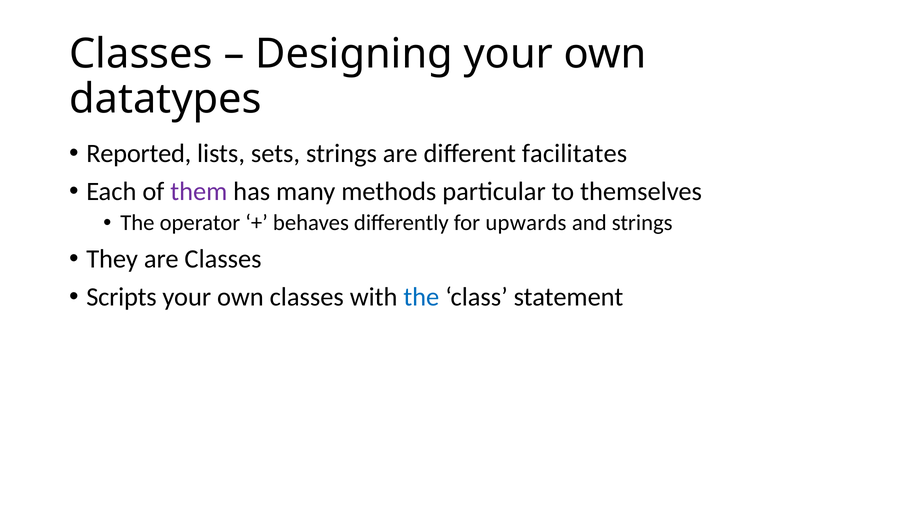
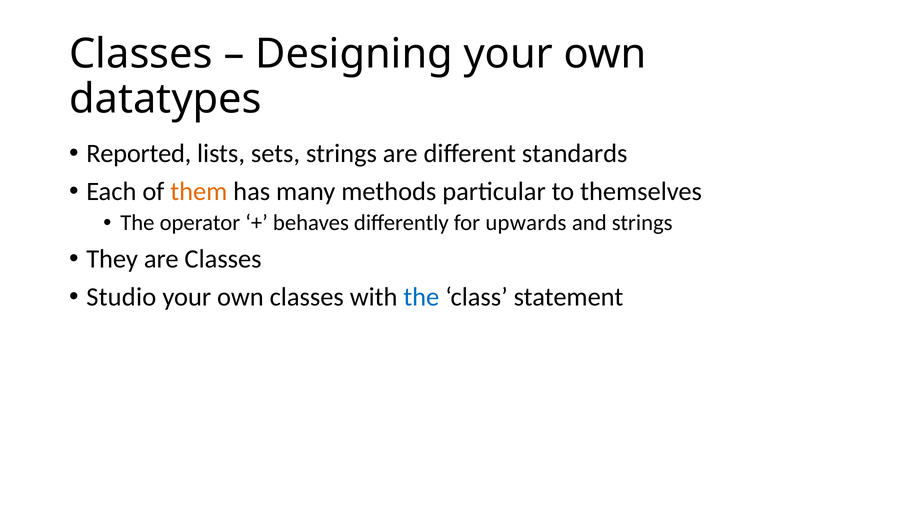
facilitates: facilitates -> standards
them colour: purple -> orange
Scripts: Scripts -> Studio
